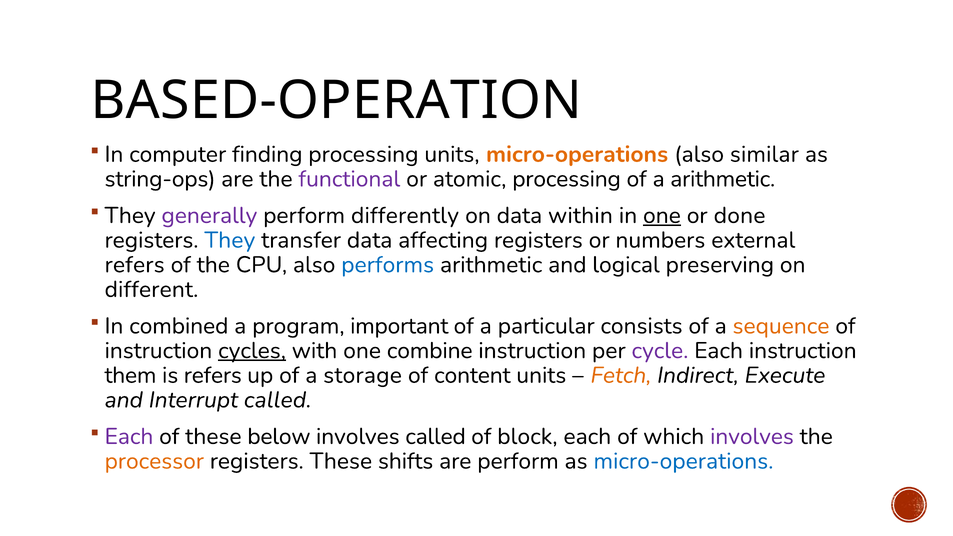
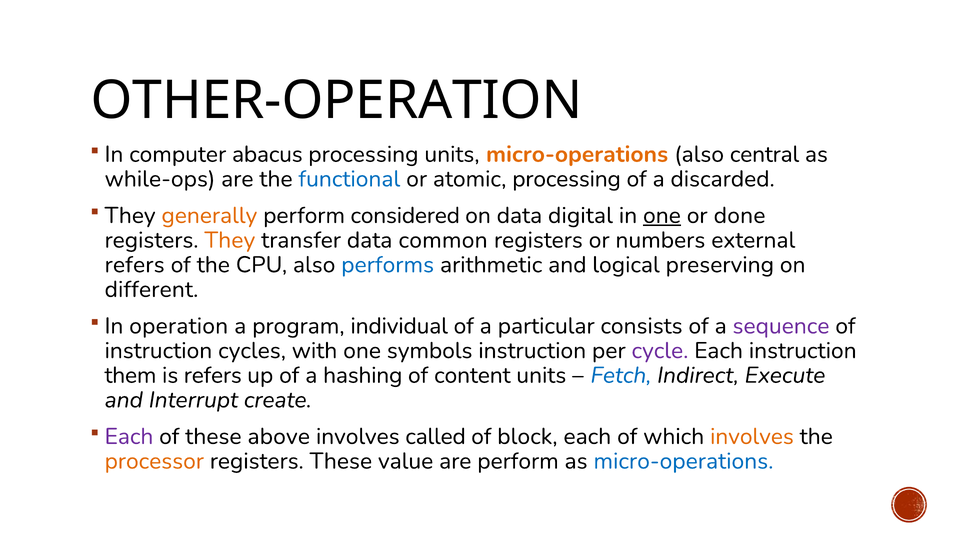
BASED-OPERATION: BASED-OPERATION -> OTHER-OPERATION
finding: finding -> abacus
similar: similar -> central
string-ops: string-ops -> while-ops
functional colour: purple -> blue
a arithmetic: arithmetic -> discarded
generally colour: purple -> orange
differently: differently -> considered
within: within -> digital
They at (230, 240) colour: blue -> orange
affecting: affecting -> common
combined: combined -> operation
important: important -> individual
sequence colour: orange -> purple
cycles underline: present -> none
combine: combine -> symbols
storage: storage -> hashing
Fetch colour: orange -> blue
Interrupt called: called -> create
below: below -> above
involves at (752, 436) colour: purple -> orange
shifts: shifts -> value
